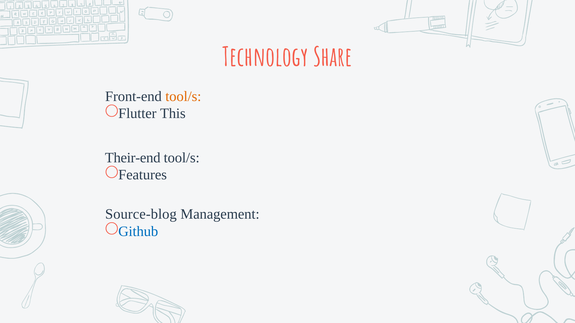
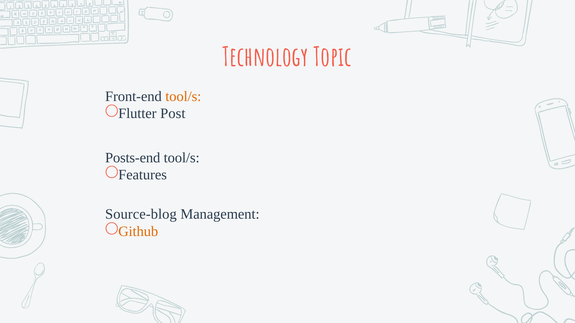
Share: Share -> Topic
This: This -> Post
Their-end: Their-end -> Posts-end
Github colour: blue -> orange
